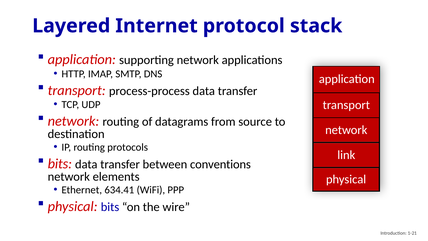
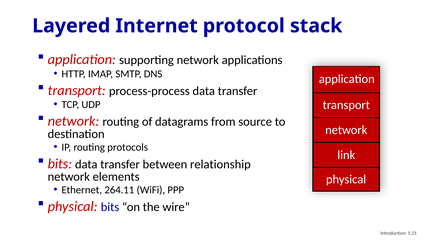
conventions: conventions -> relationship
634.41: 634.41 -> 264.11
